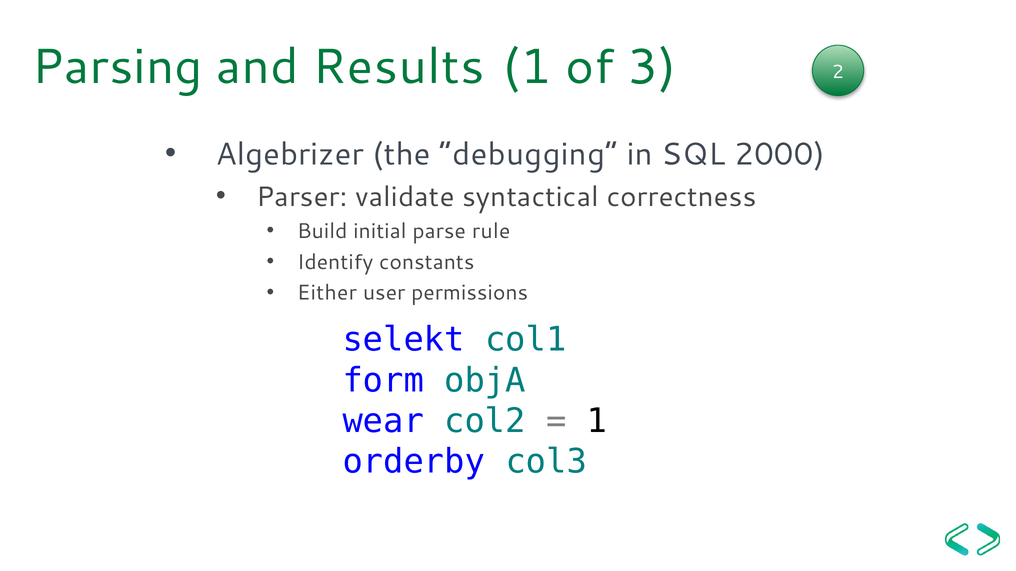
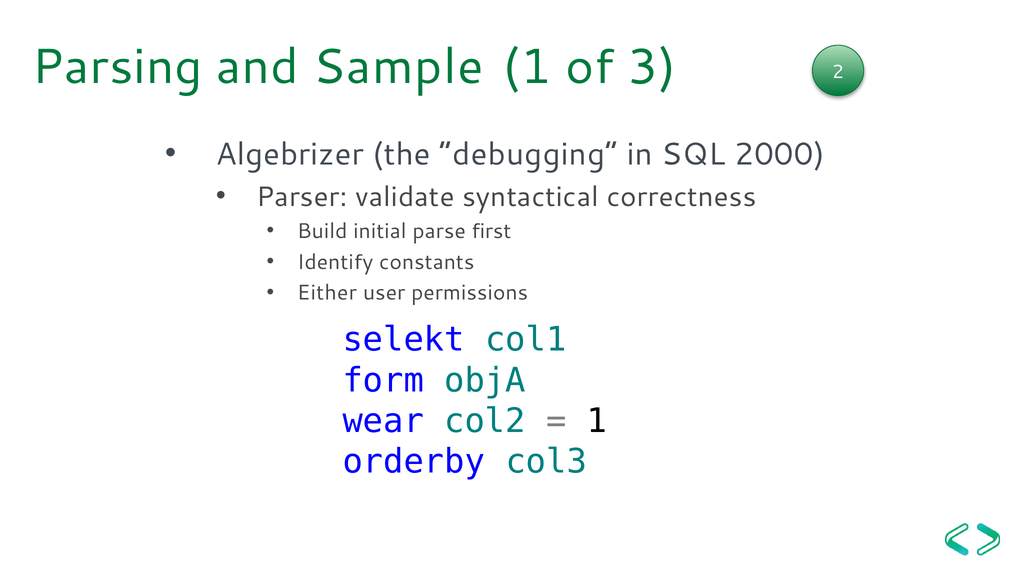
Results: Results -> Sample
rule: rule -> first
